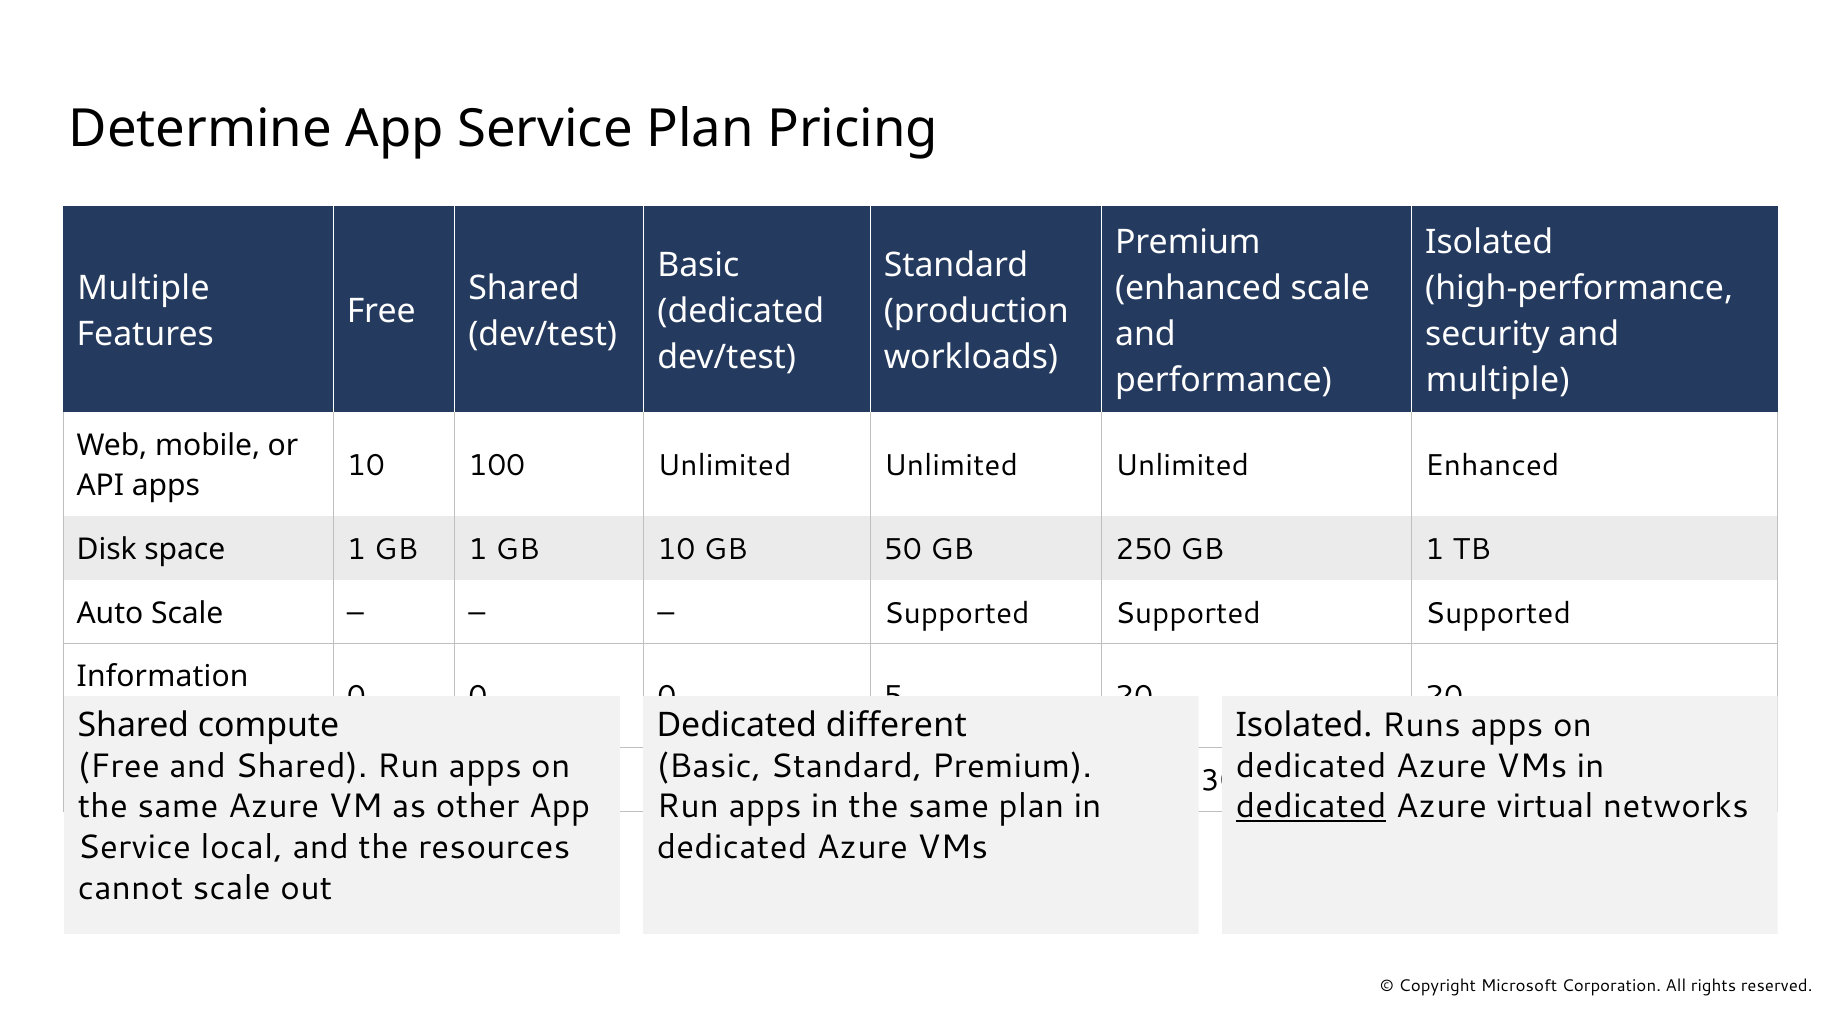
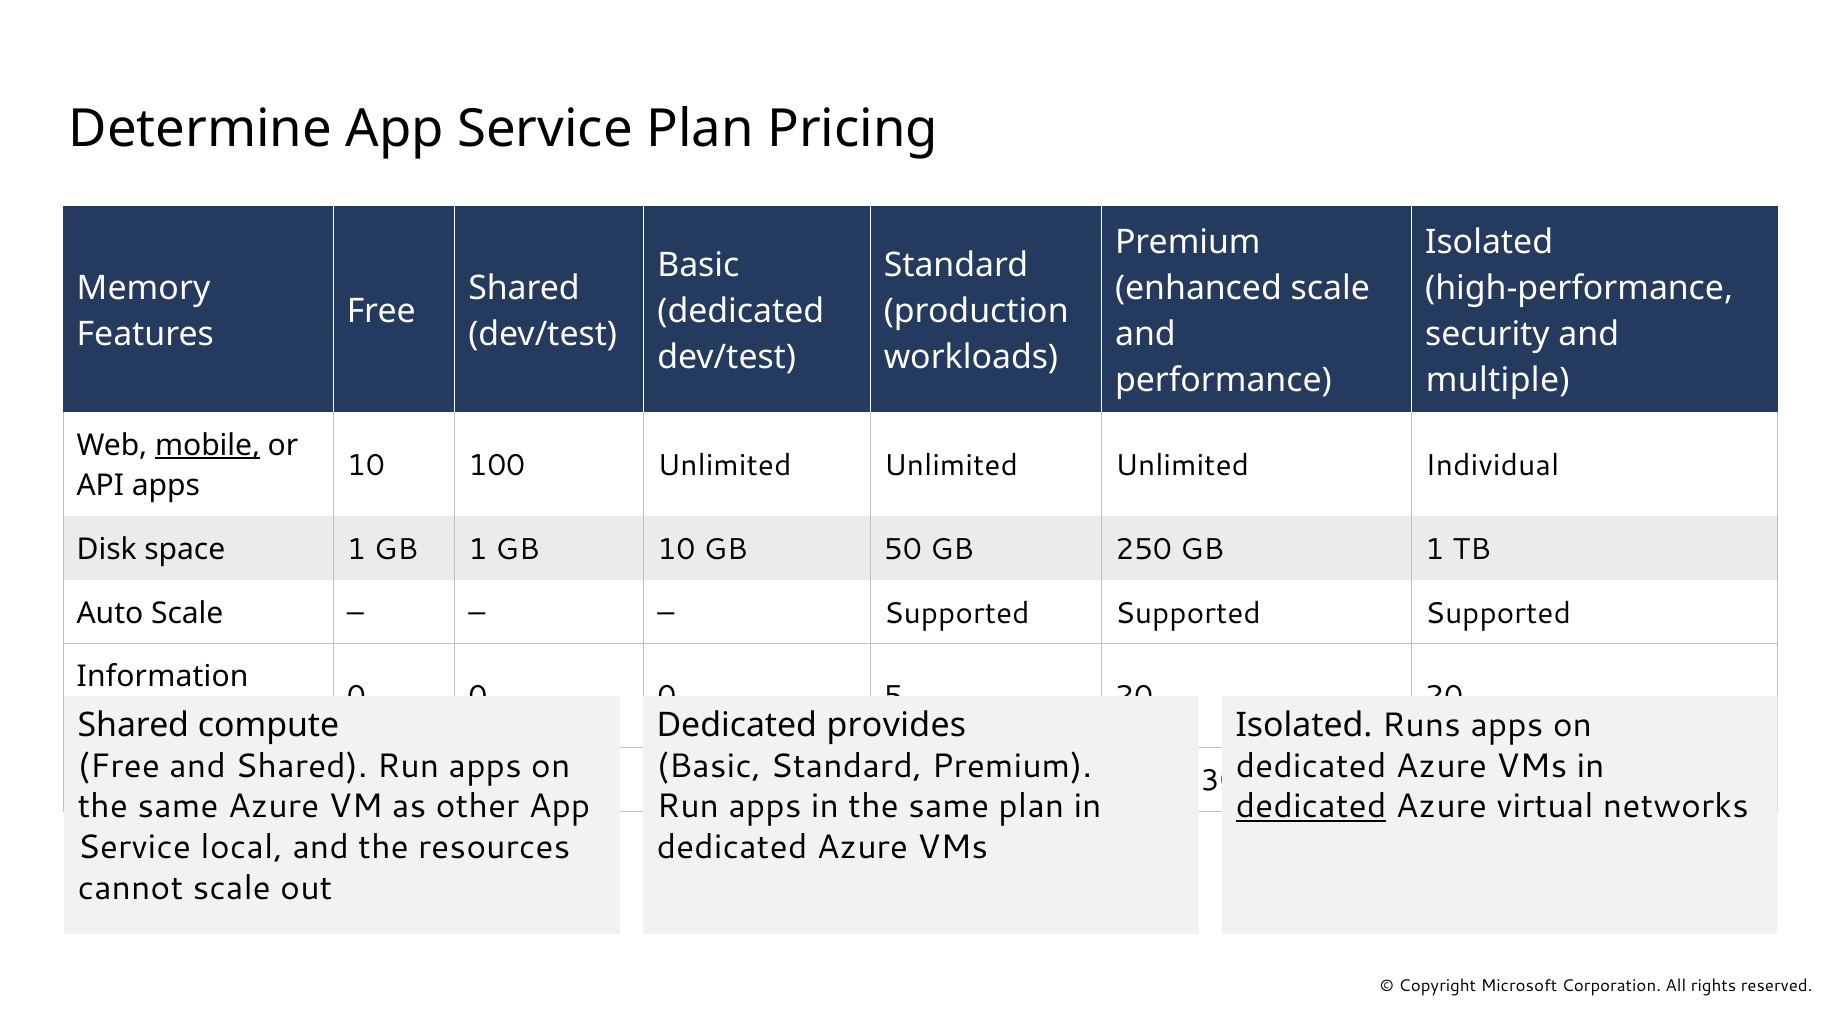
Multiple at (143, 288): Multiple -> Memory
mobile underline: none -> present
Unlimited Enhanced: Enhanced -> Individual
different: different -> provides
